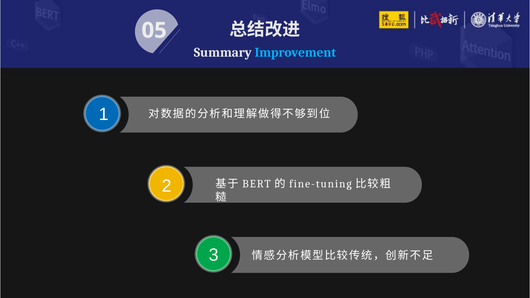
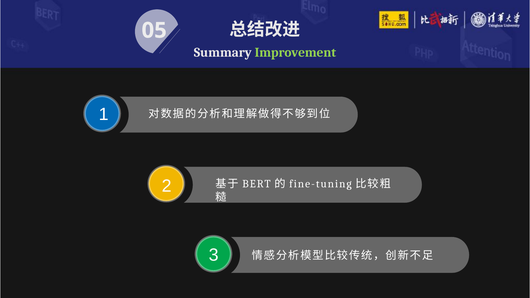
Improvement colour: light blue -> light green
